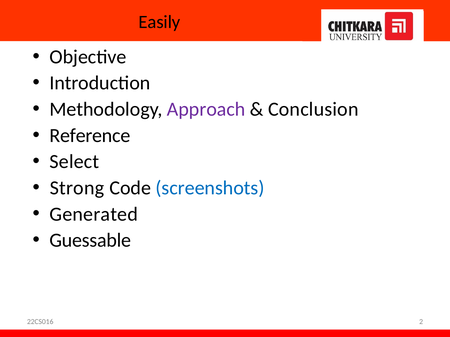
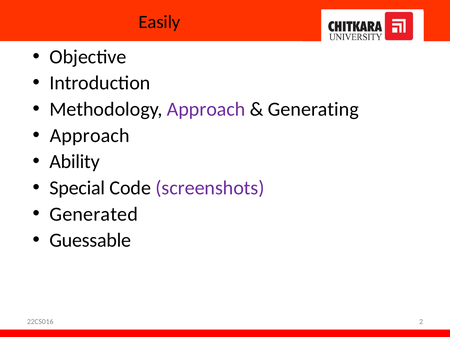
Conclusion: Conclusion -> Generating
Reference at (90, 136): Reference -> Approach
Select: Select -> Ability
Strong: Strong -> Special
screenshots colour: blue -> purple
